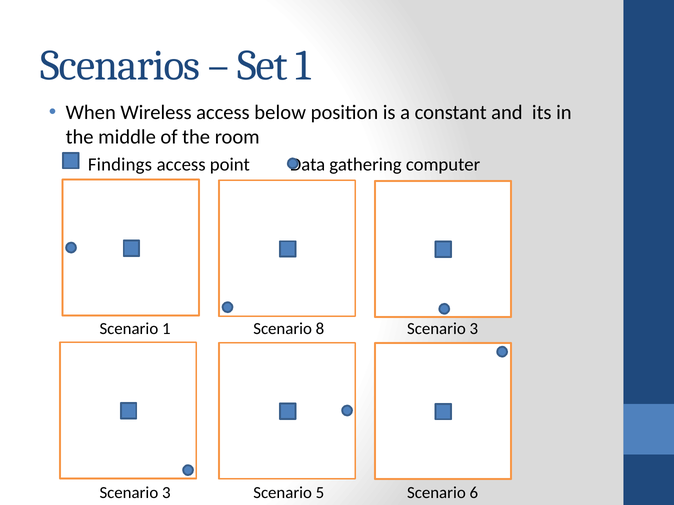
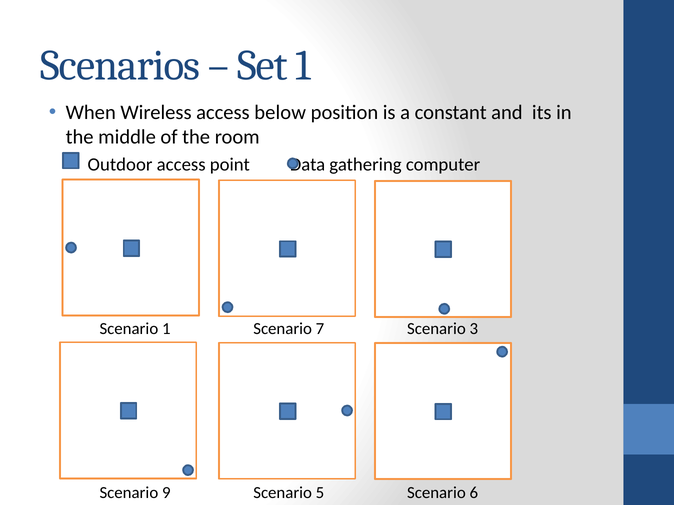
Findings: Findings -> Outdoor
8: 8 -> 7
3 at (166, 493): 3 -> 9
